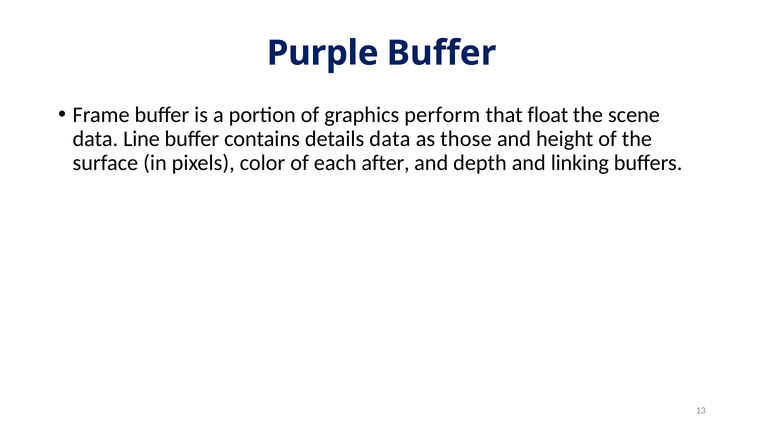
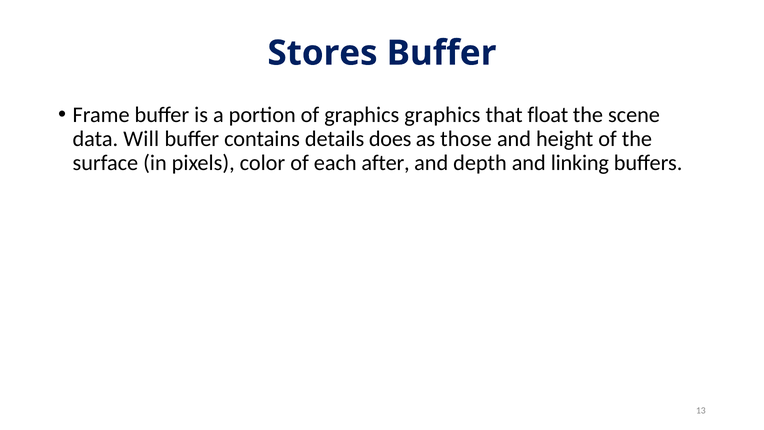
Purple: Purple -> Stores
graphics perform: perform -> graphics
Line: Line -> Will
details data: data -> does
